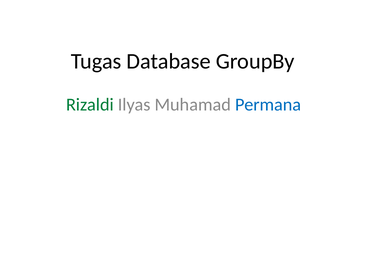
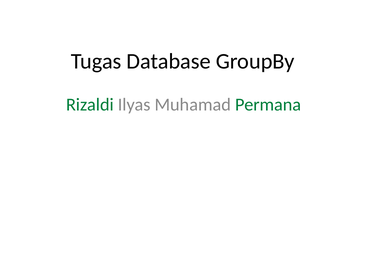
Permana colour: blue -> green
